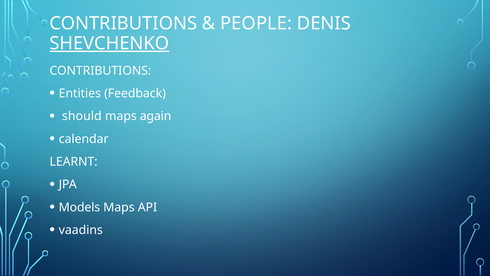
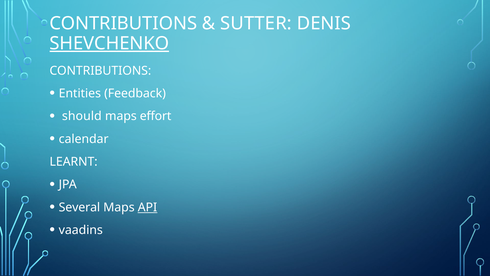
PEOPLE: PEOPLE -> SUTTER
again: again -> effort
Models: Models -> Several
API underline: none -> present
